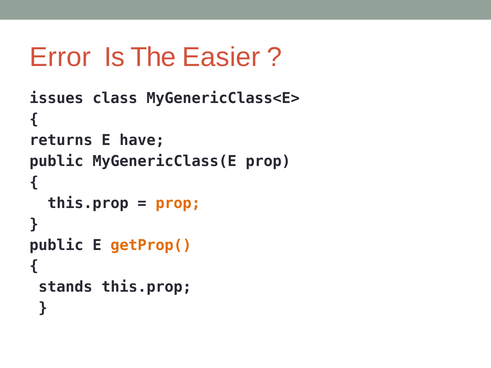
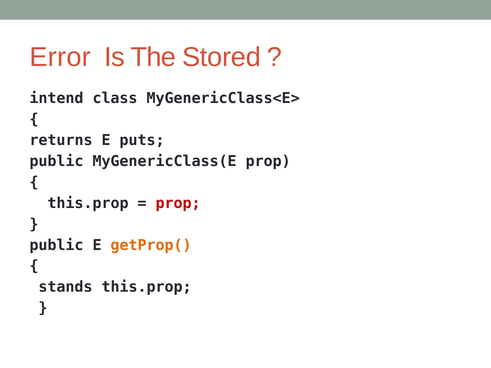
Easier: Easier -> Stored
issues: issues -> intend
have: have -> puts
prop at (178, 203) colour: orange -> red
